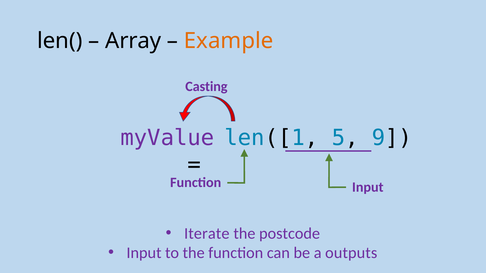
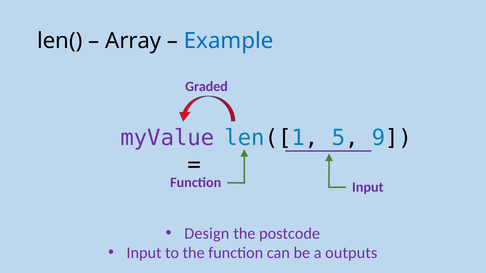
Example colour: orange -> blue
Casting: Casting -> Graded
Iterate: Iterate -> Design
